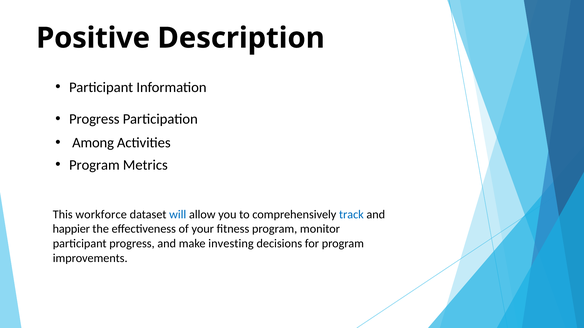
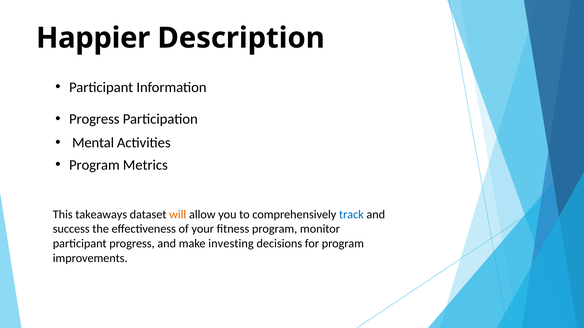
Positive: Positive -> Happier
Among: Among -> Mental
workforce: workforce -> takeaways
will colour: blue -> orange
happier: happier -> success
